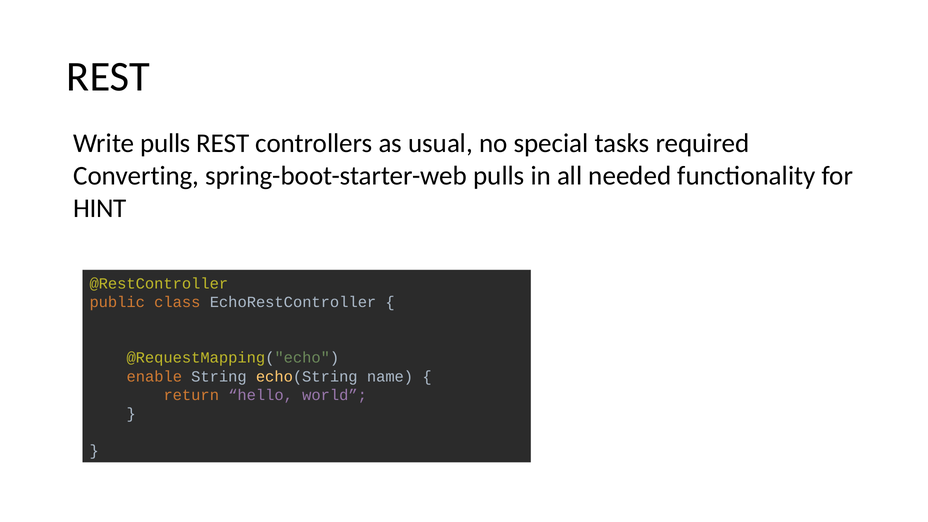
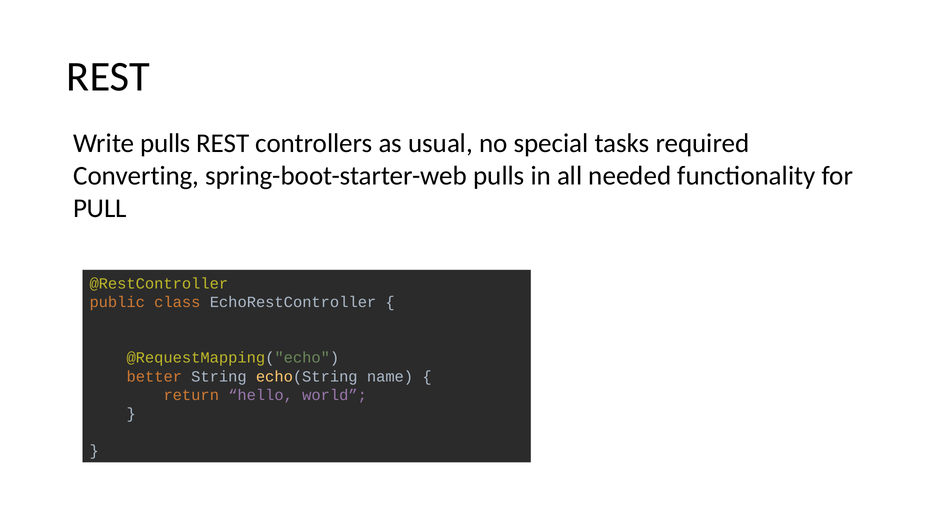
HINT: HINT -> PULL
enable: enable -> better
